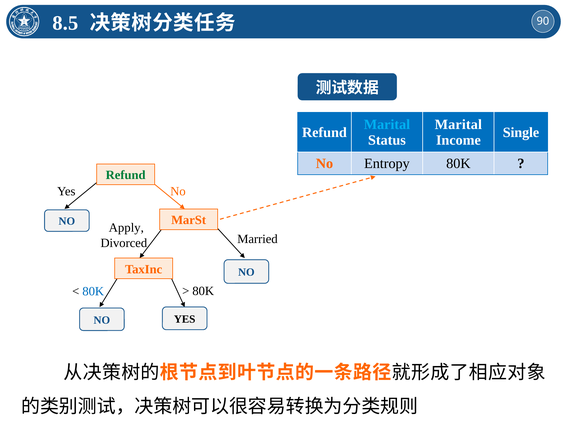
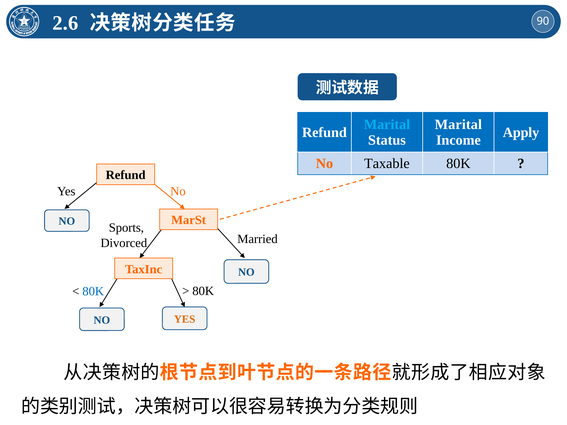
8.5: 8.5 -> 2.6
Single: Single -> Apply
Entropy: Entropy -> Taxable
Refund at (126, 175) colour: green -> black
Apply: Apply -> Sports
YES at (185, 319) colour: black -> orange
